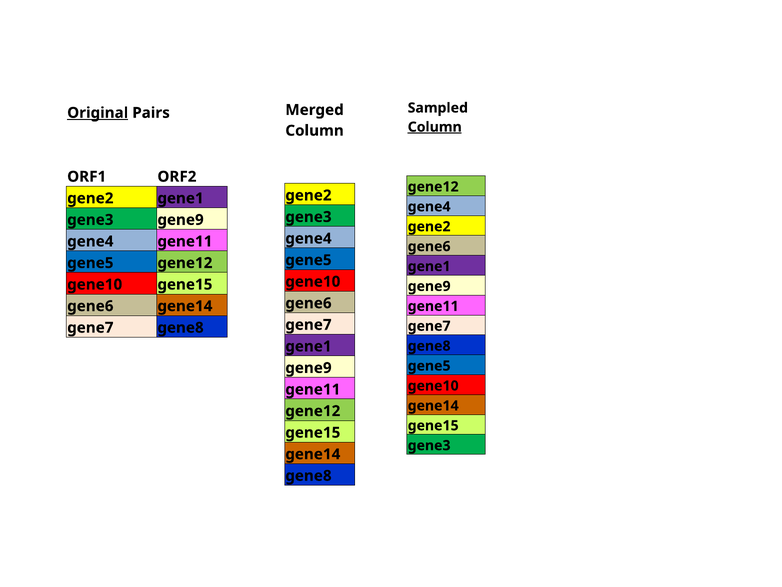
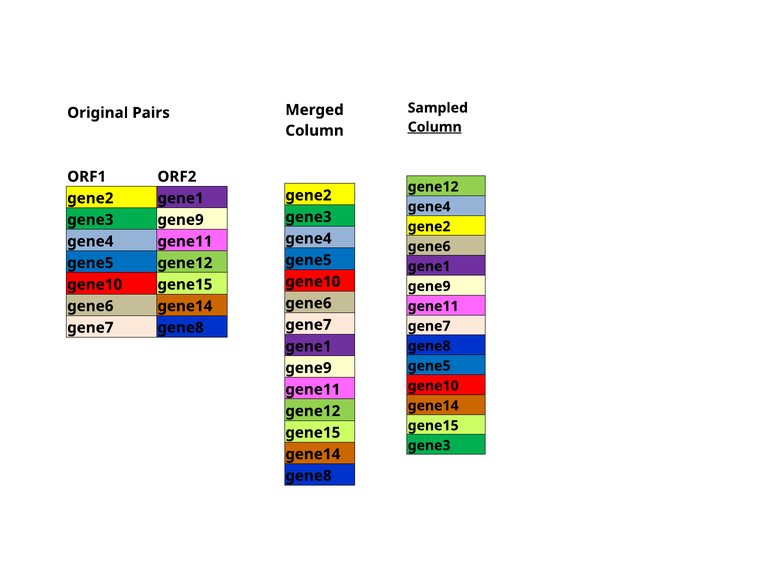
Original underline: present -> none
